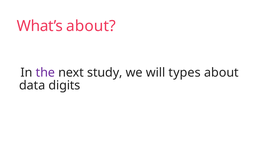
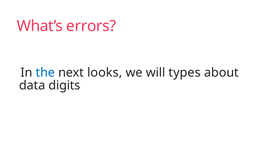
What’s about: about -> errors
the colour: purple -> blue
study: study -> looks
